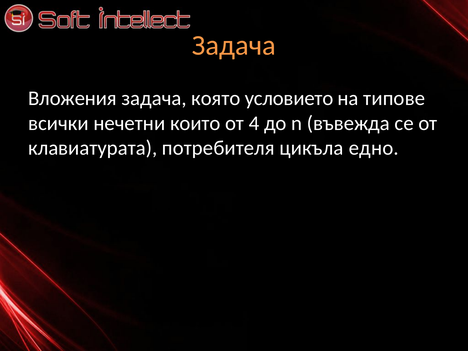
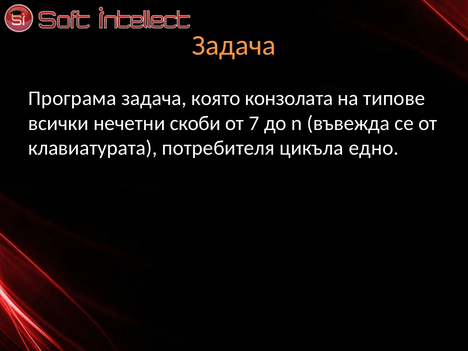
Вложения: Вложения -> Програма
условието: условието -> конзолата
които: които -> скоби
4: 4 -> 7
